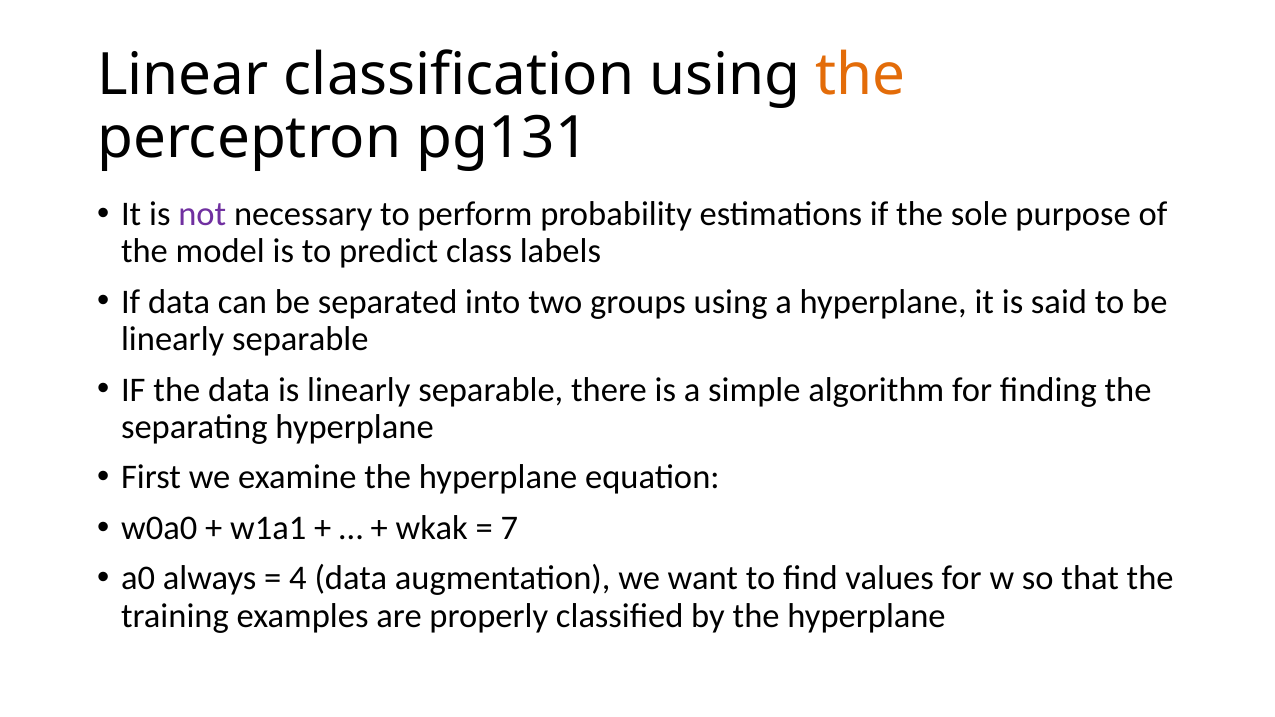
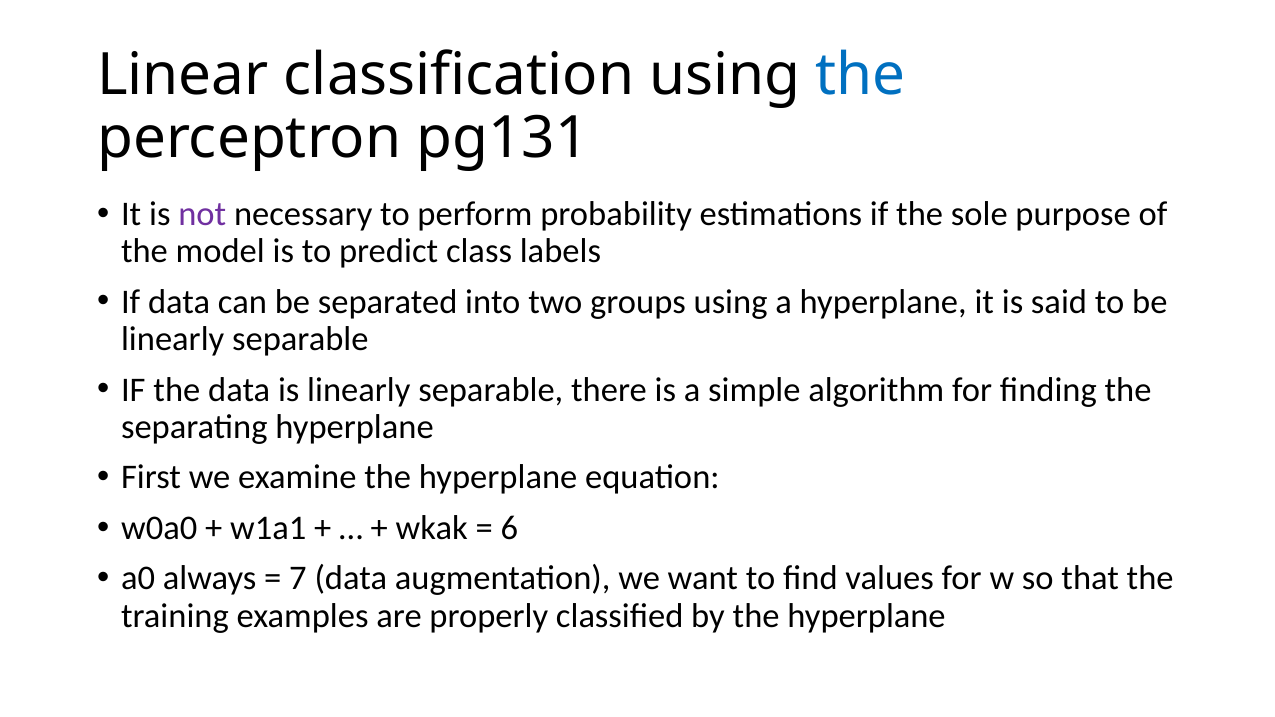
the at (861, 76) colour: orange -> blue
7: 7 -> 6
4: 4 -> 7
